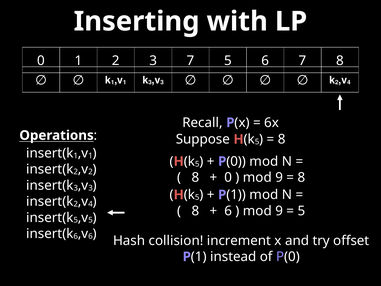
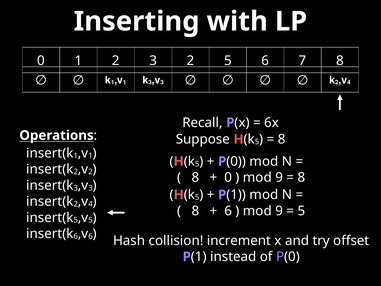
3 7: 7 -> 2
